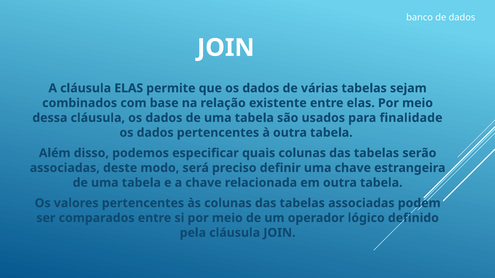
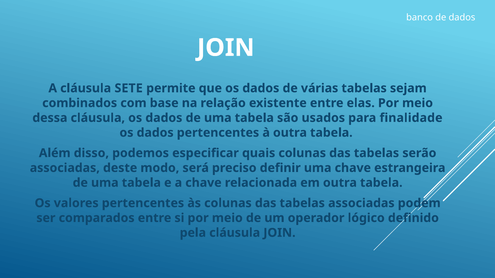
cláusula ELAS: ELAS -> SETE
